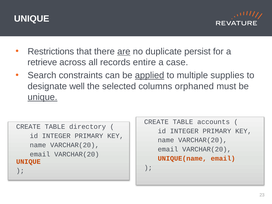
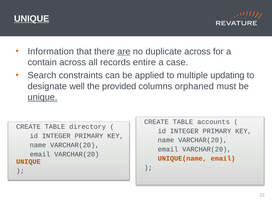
UNIQUE at (32, 19) underline: none -> present
Restrictions: Restrictions -> Information
duplicate persist: persist -> across
retrieve: retrieve -> contain
applied underline: present -> none
supplies: supplies -> updating
selected: selected -> provided
